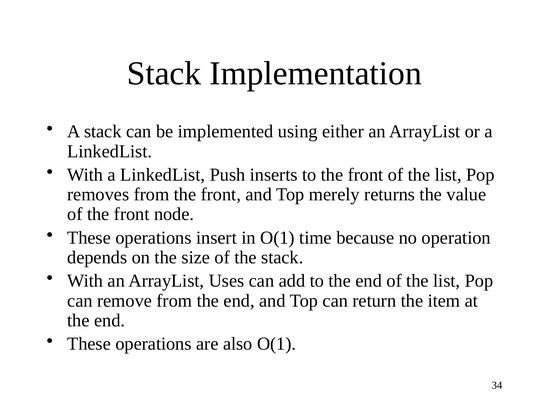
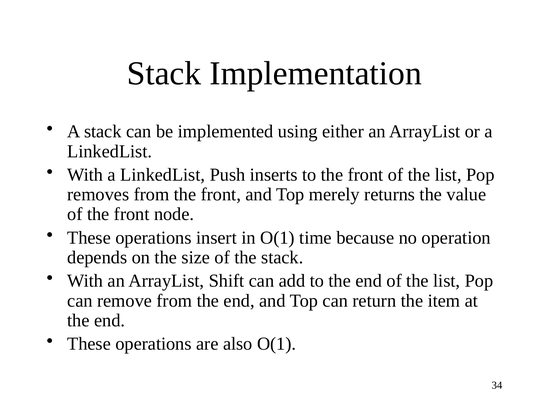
Uses: Uses -> Shift
